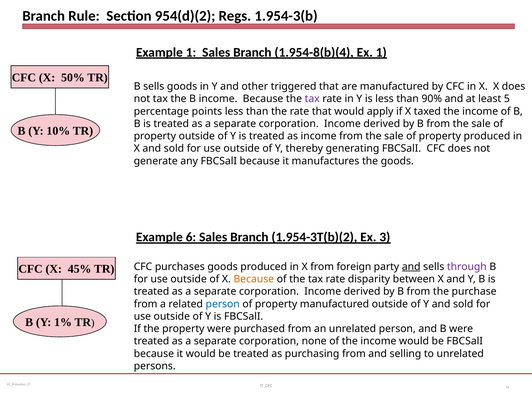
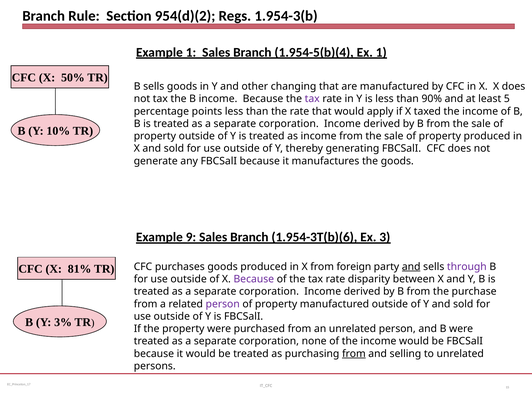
1.954-8(b)(4: 1.954-8(b)(4 -> 1.954-5(b)(4
triggered: triggered -> changing
6: 6 -> 9
1.954-3T(b)(2: 1.954-3T(b)(2 -> 1.954-3T(b)(6
45%: 45% -> 81%
Because at (254, 279) colour: orange -> purple
person at (223, 304) colour: blue -> purple
1%: 1% -> 3%
from at (354, 354) underline: none -> present
